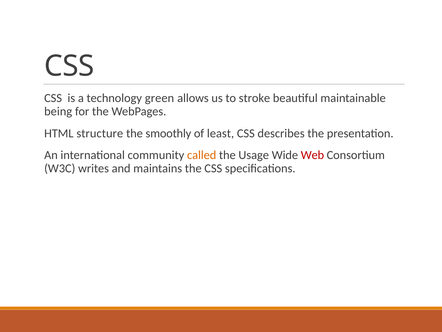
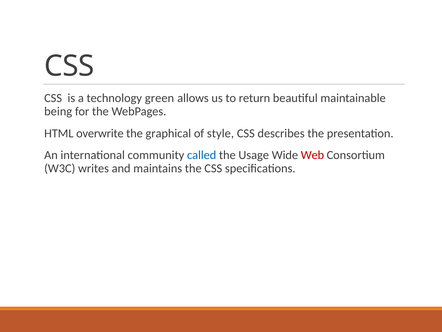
stroke: stroke -> return
structure: structure -> overwrite
smoothly: smoothly -> graphical
least: least -> style
called colour: orange -> blue
